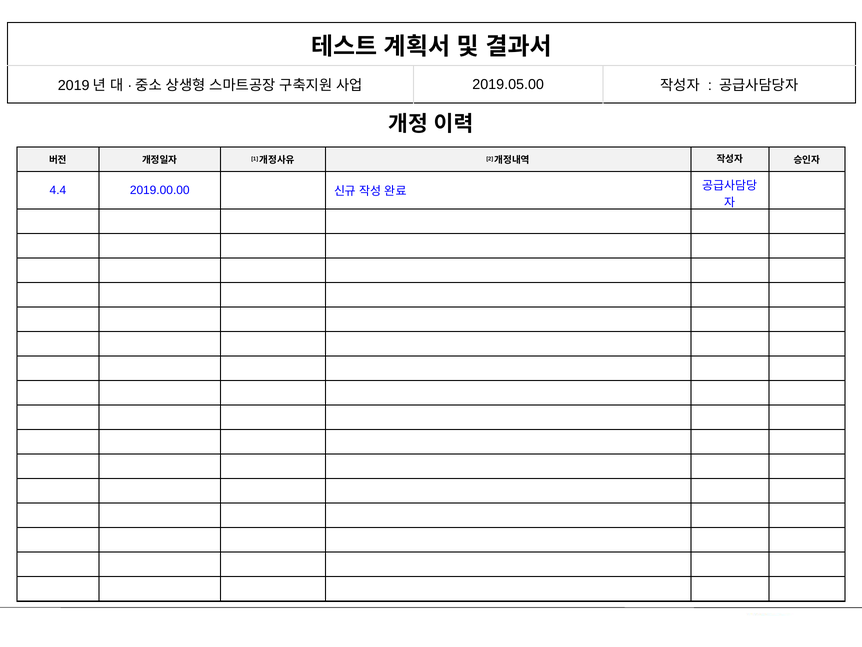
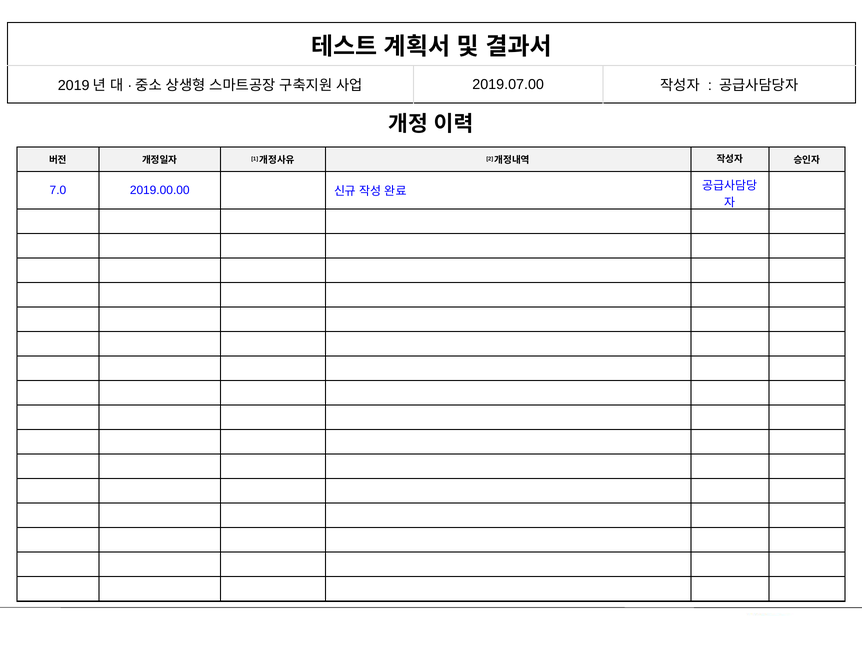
2019.05.00: 2019.05.00 -> 2019.07.00
4.4: 4.4 -> 7.0
